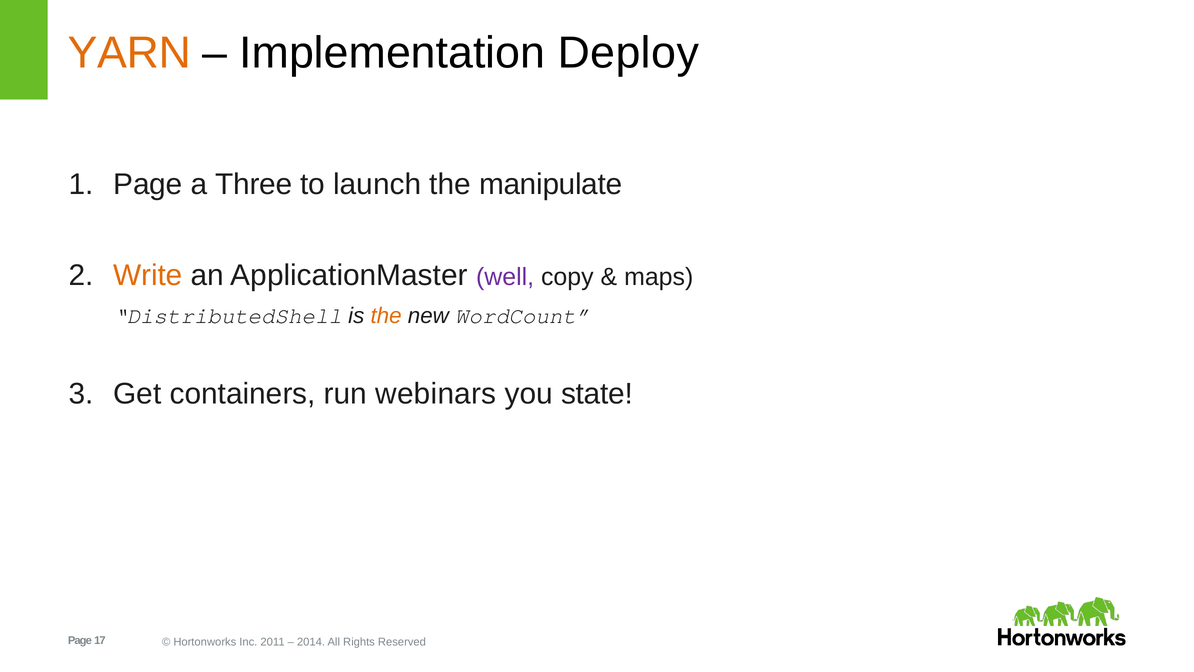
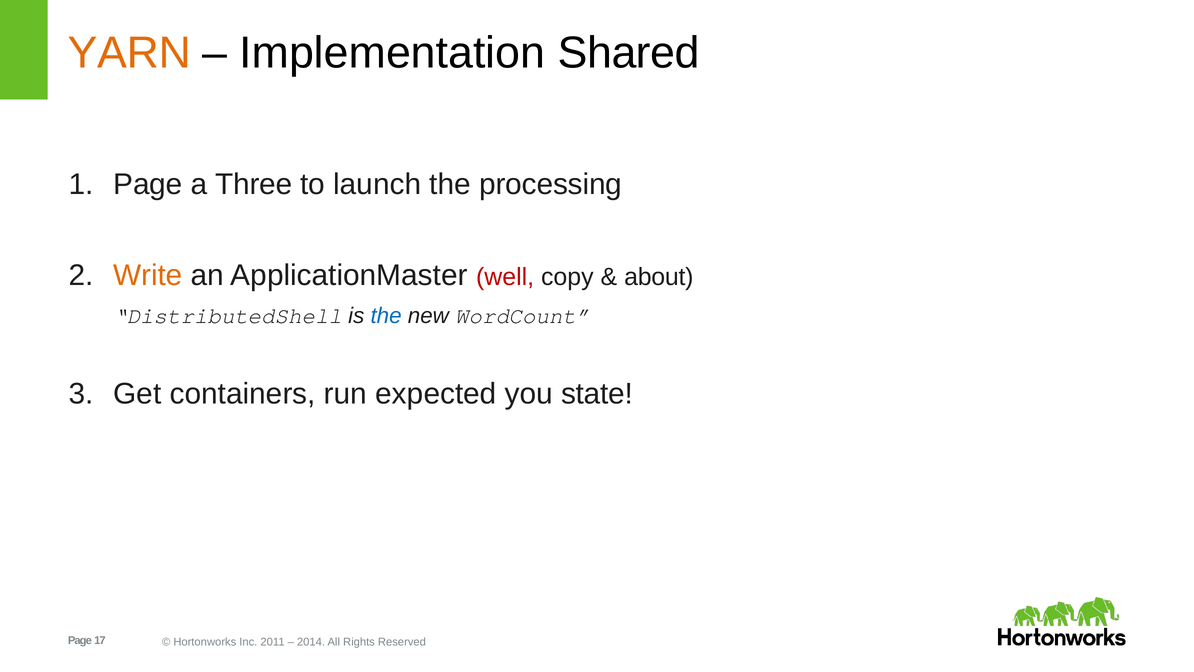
Deploy: Deploy -> Shared
manipulate: manipulate -> processing
well colour: purple -> red
maps: maps -> about
the at (386, 316) colour: orange -> blue
webinars: webinars -> expected
